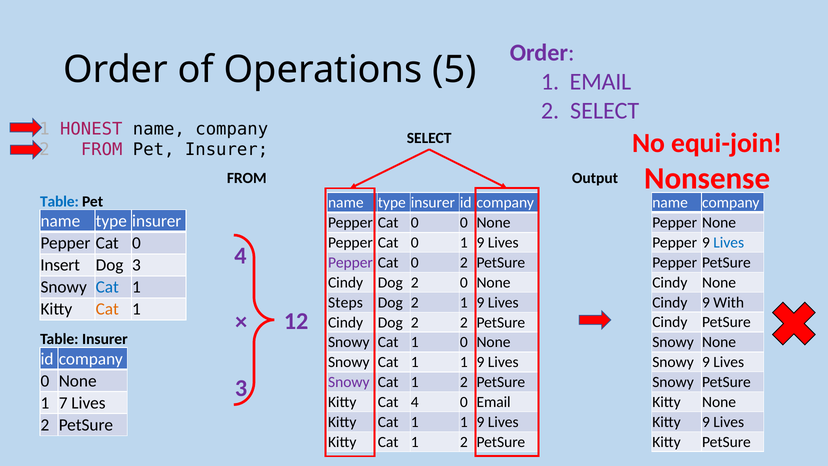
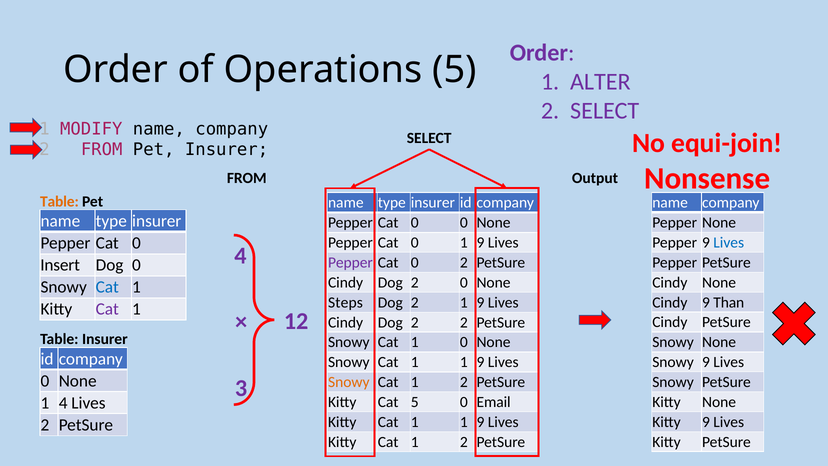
1 EMAIL: EMAIL -> ALTER
HONEST: HONEST -> MODIFY
Table at (59, 201) colour: blue -> orange
Dog 3: 3 -> 0
With: With -> Than
Cat at (107, 309) colour: orange -> purple
Snowy at (349, 382) colour: purple -> orange
Cat 4: 4 -> 5
1 7: 7 -> 4
